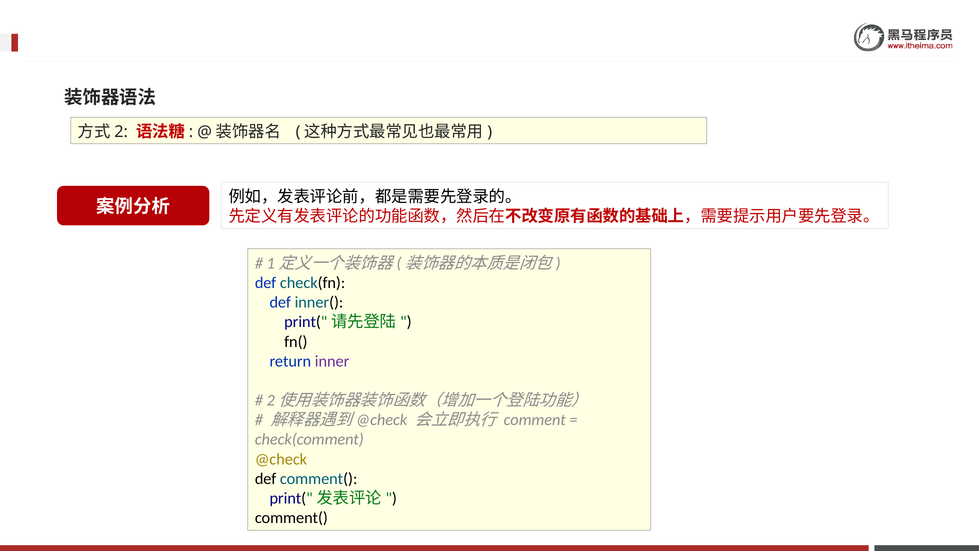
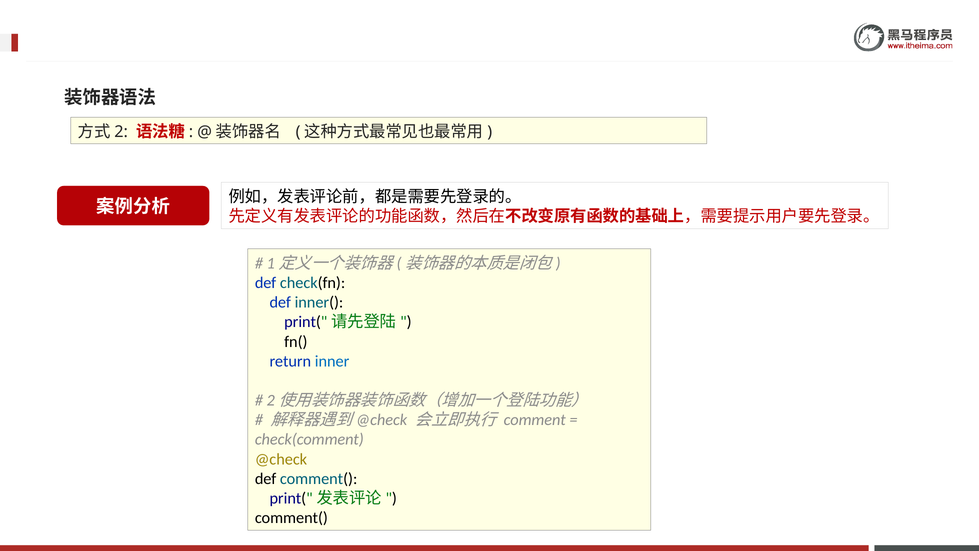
inner colour: purple -> blue
